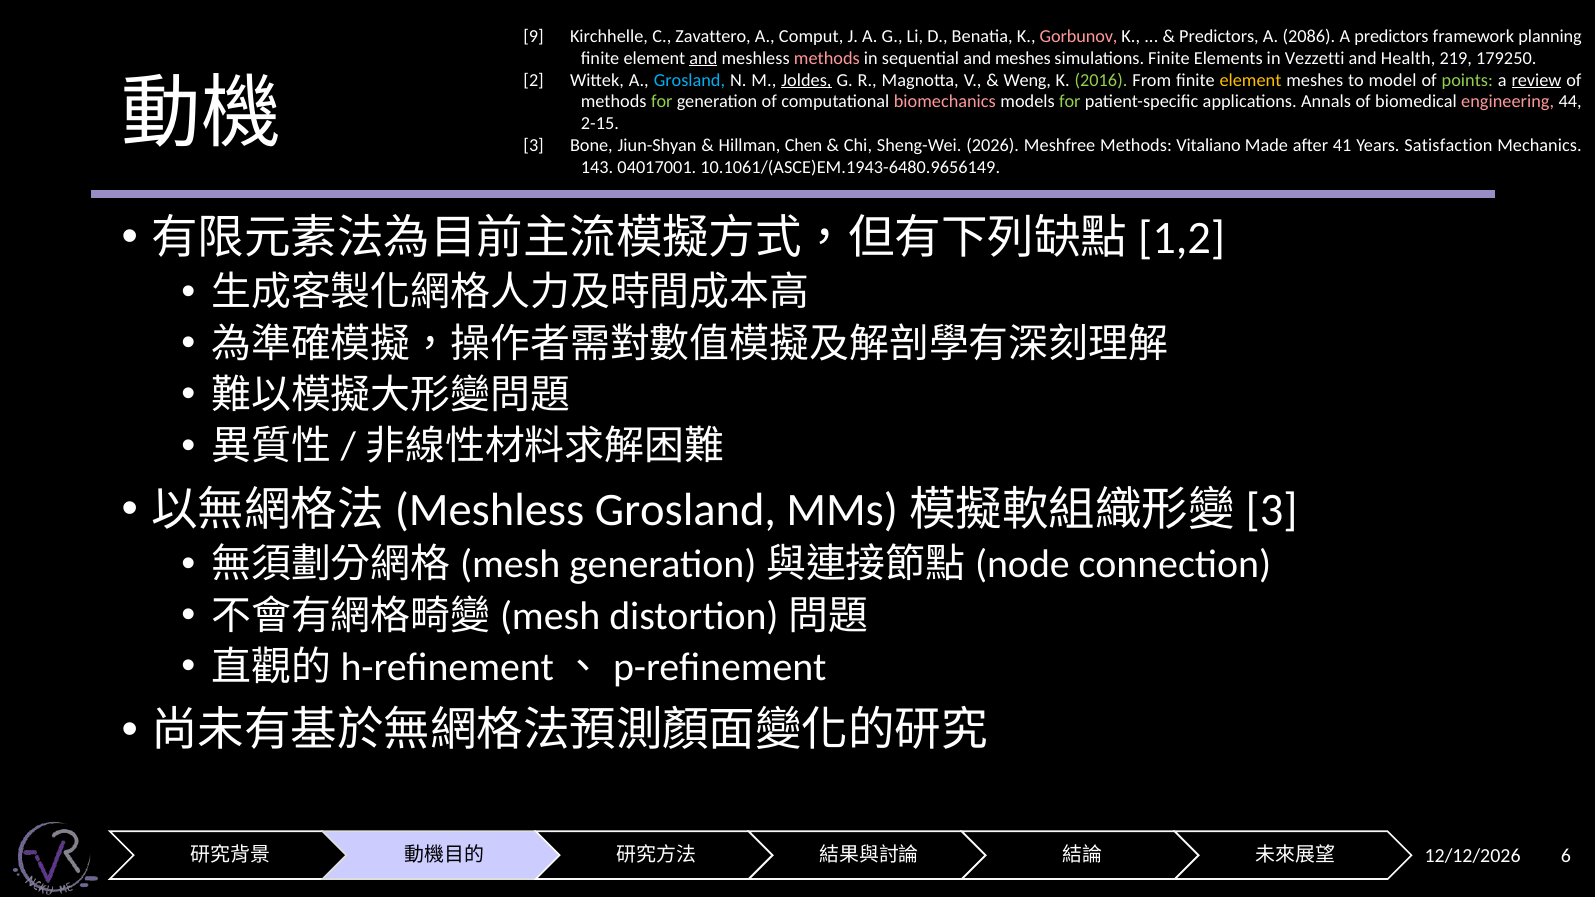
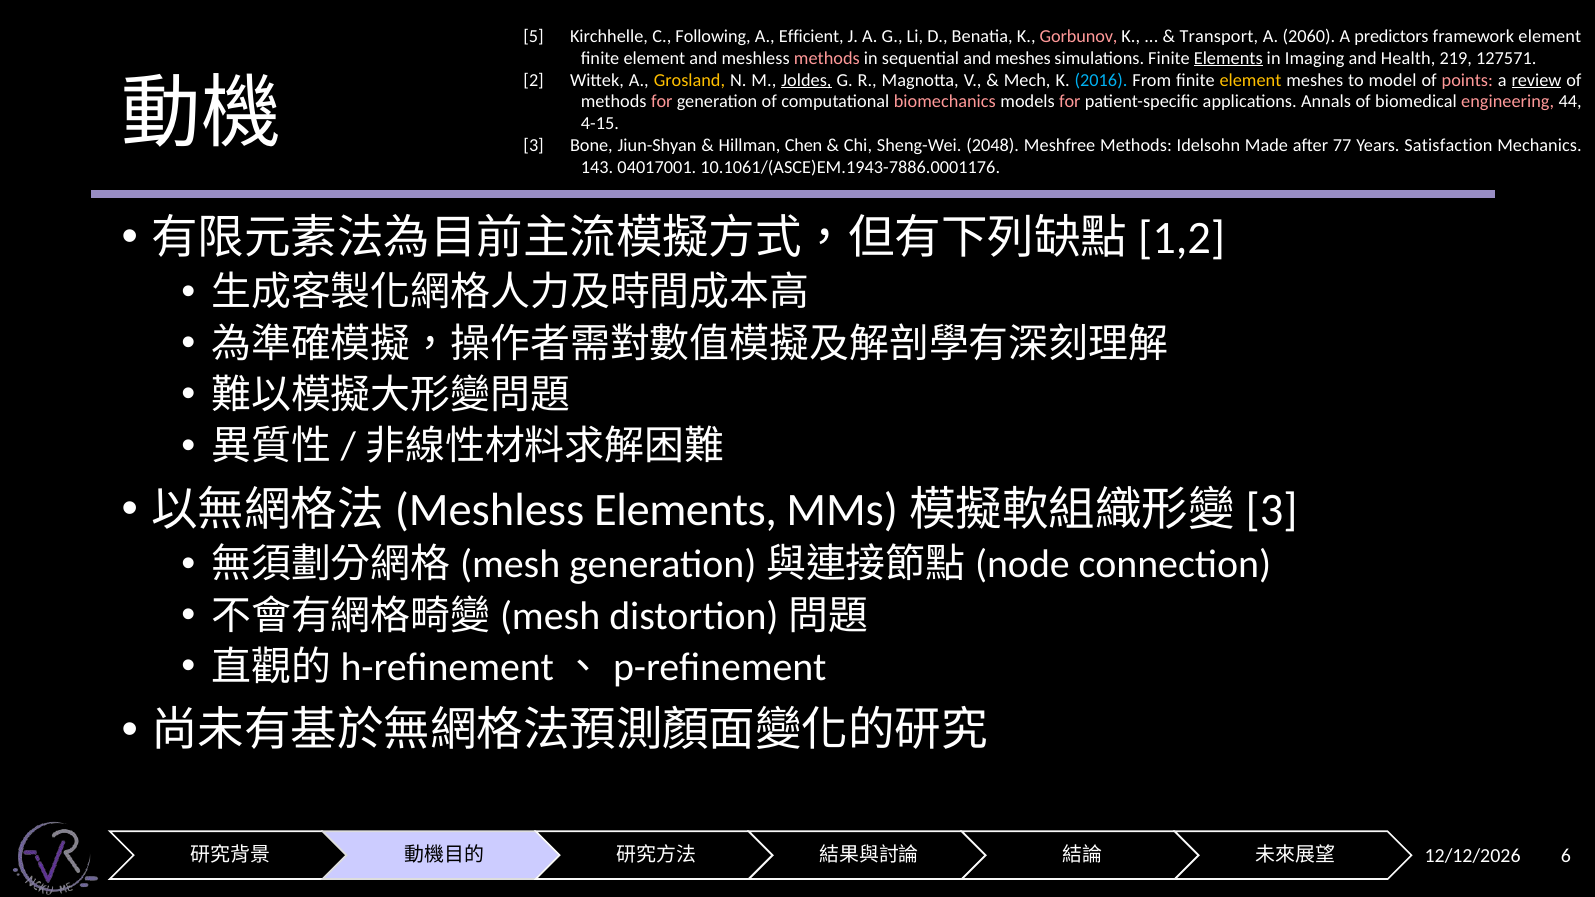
9: 9 -> 5
Zavattero: Zavattero -> Following
Comput: Comput -> Efficient
Predictors at (1219, 36): Predictors -> Transport
2086: 2086 -> 2060
framework planning: planning -> element
and at (703, 58) underline: present -> none
Elements at (1228, 58) underline: none -> present
Vezzetti: Vezzetti -> Imaging
179250: 179250 -> 127571
Grosland at (689, 80) colour: light blue -> yellow
Weng: Weng -> Mech
2016 colour: light green -> light blue
points colour: light green -> pink
for at (662, 102) colour: light green -> pink
for at (1070, 102) colour: light green -> pink
2-15: 2-15 -> 4-15
2026: 2026 -> 2048
Vitaliano: Vitaliano -> Idelsohn
41: 41 -> 77
10.1061/(ASCE)EM.1943-6480.9656149: 10.1061/(ASCE)EM.1943-6480.9656149 -> 10.1061/(ASCE)EM.1943-7886.0001176
Grosland at (685, 510): Grosland -> Elements
